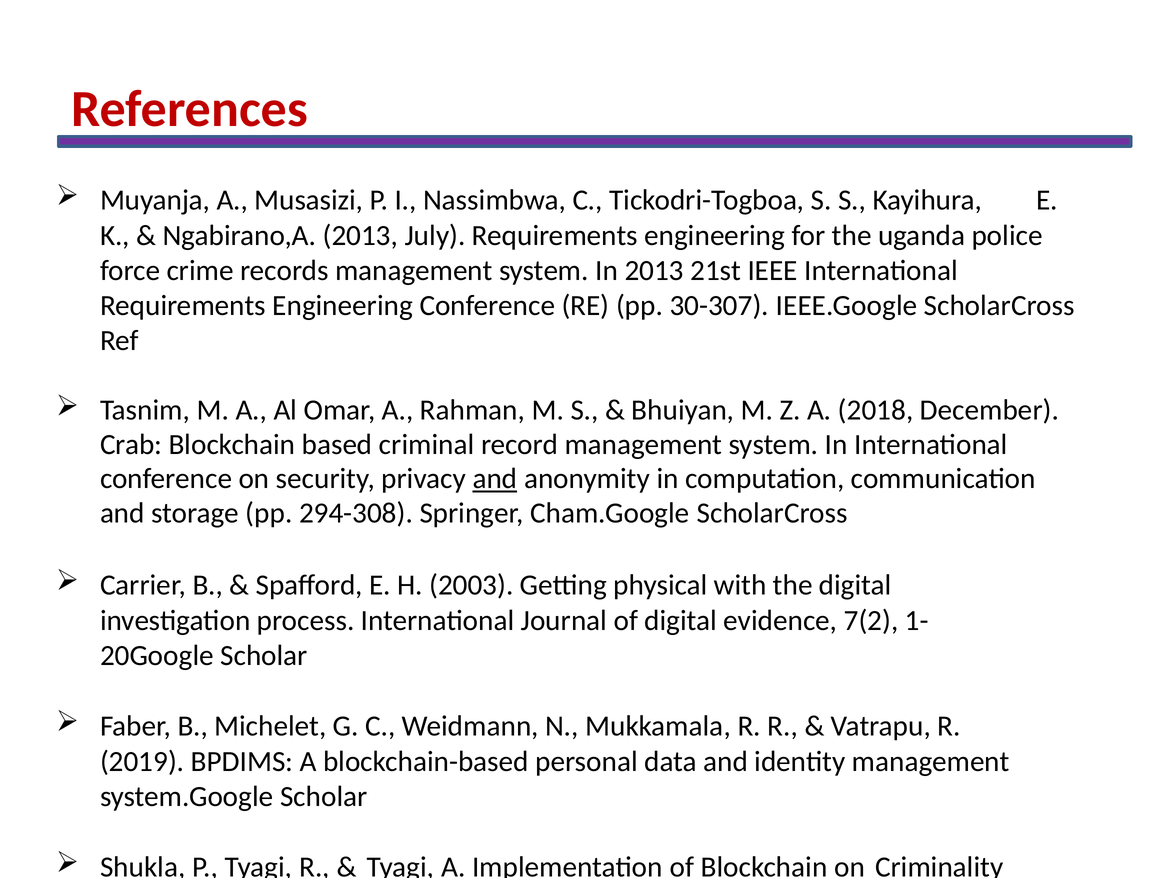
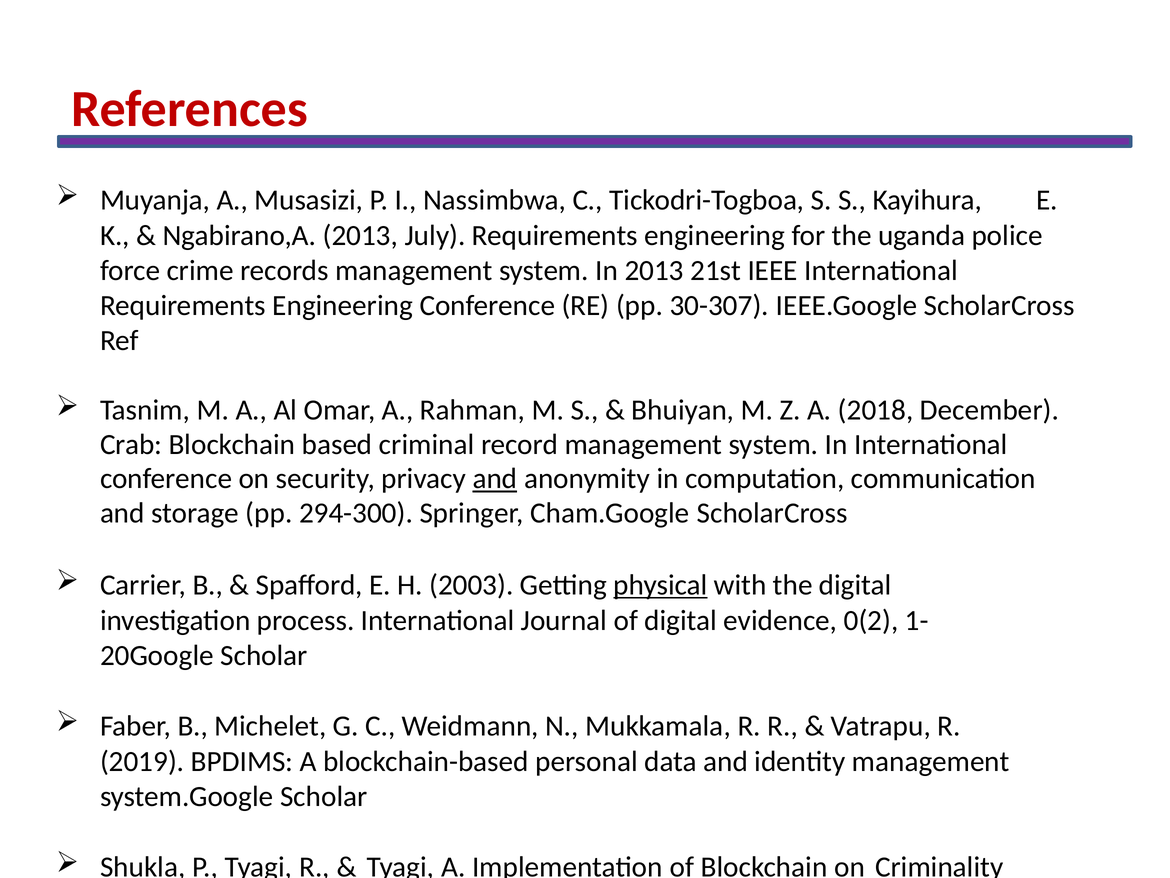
294-308: 294-308 -> 294-300
physical underline: none -> present
7(2: 7(2 -> 0(2
